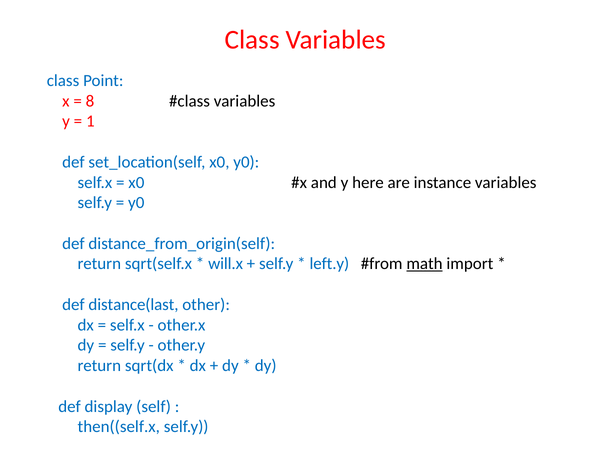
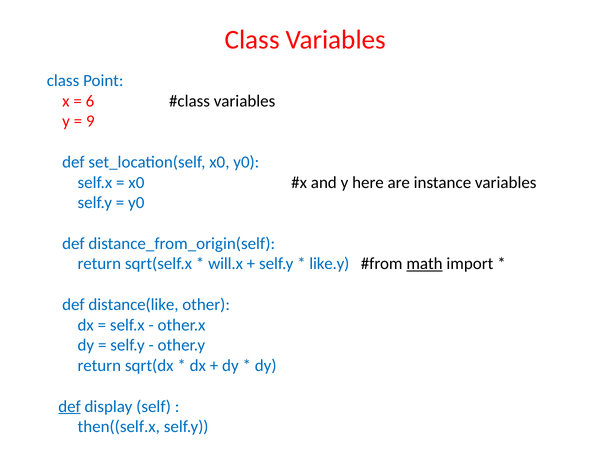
8: 8 -> 6
1: 1 -> 9
left.y: left.y -> like.y
distance(last: distance(last -> distance(like
def at (70, 407) underline: none -> present
